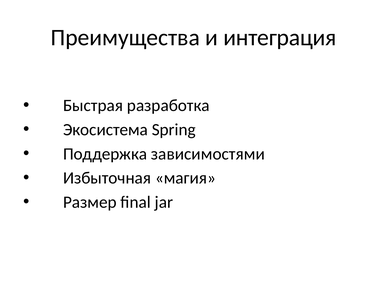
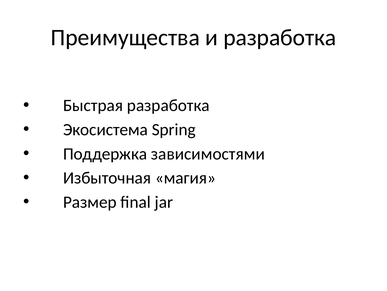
и интеграция: интеграция -> разработка
